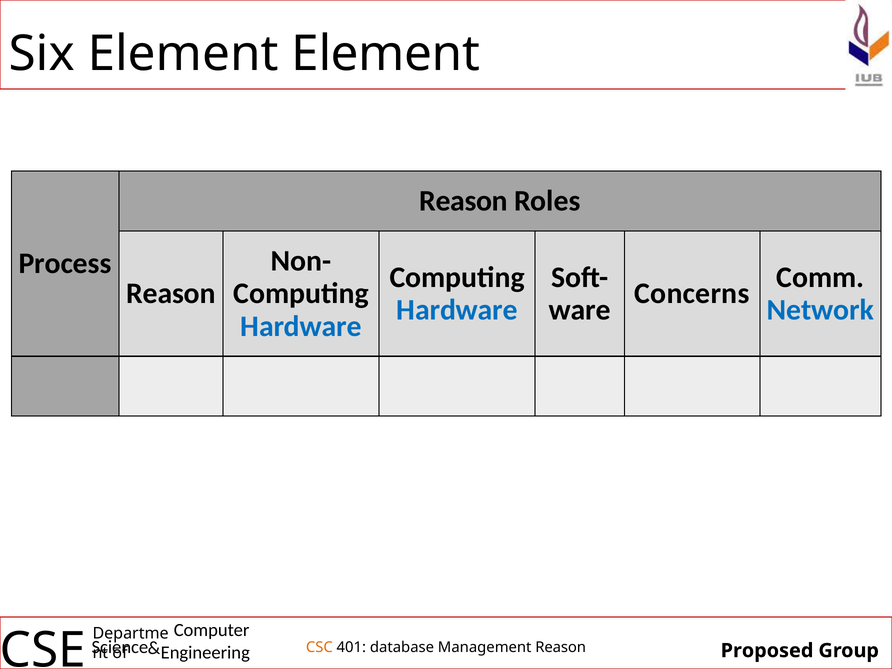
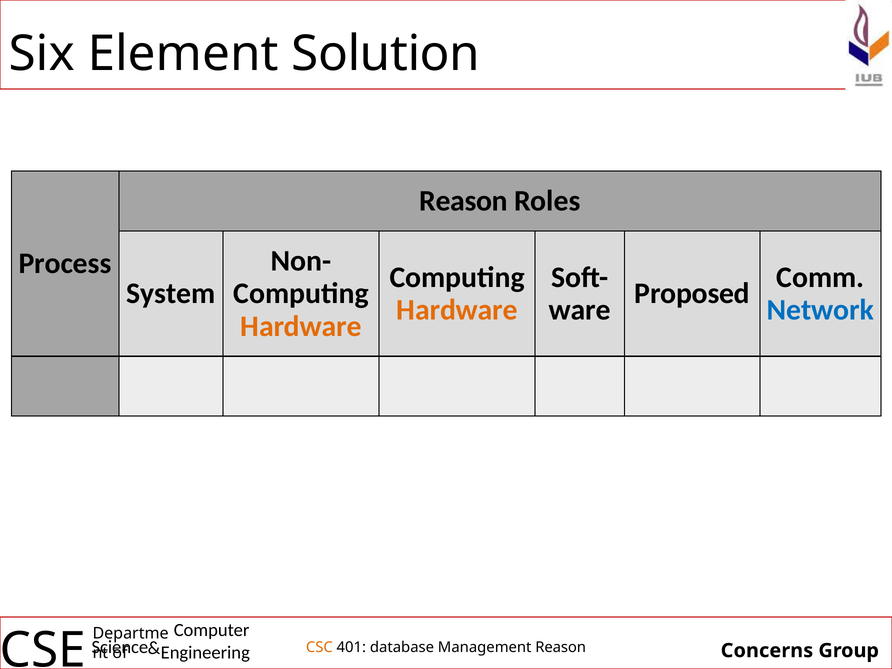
Element Element: Element -> Solution
Reason at (171, 294): Reason -> System
Concerns: Concerns -> Proposed
Hardware at (457, 310) colour: blue -> orange
Hardware at (301, 326) colour: blue -> orange
Proposed: Proposed -> Concerns
